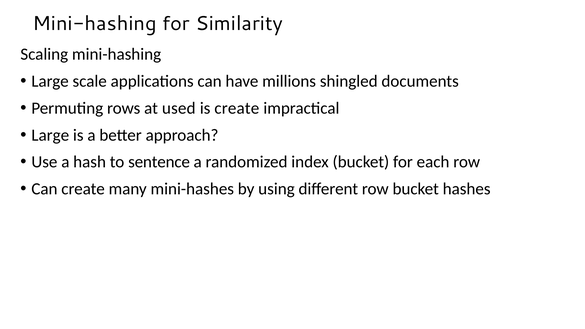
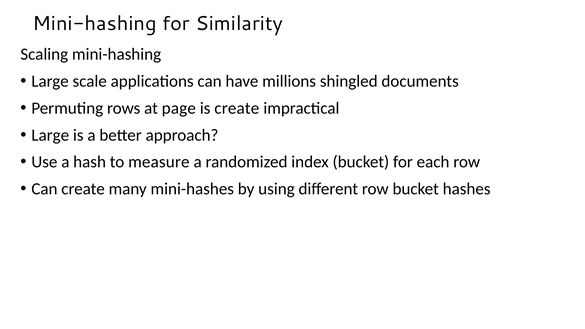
used: used -> page
sentence: sentence -> measure
